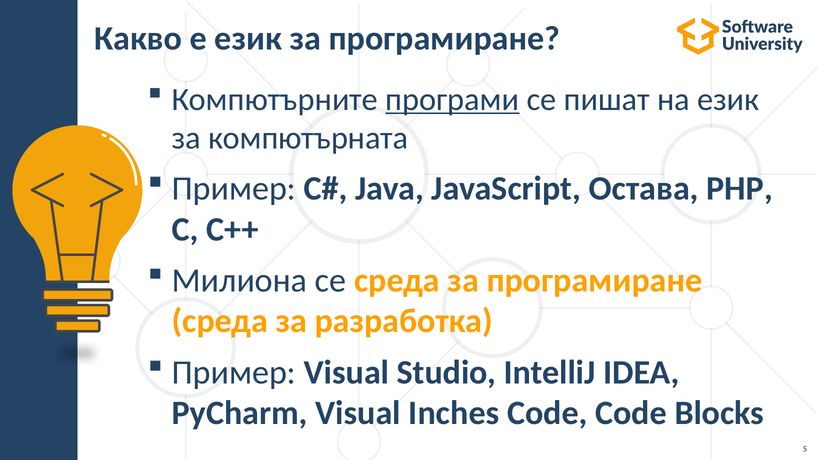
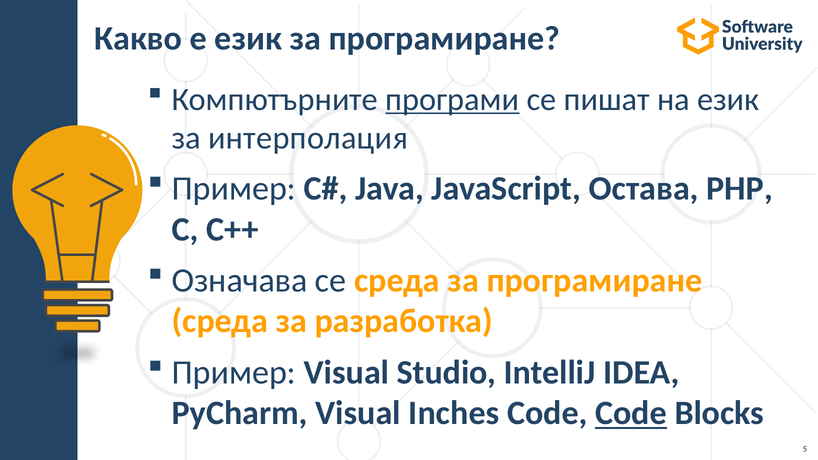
компютърната: компютърната -> интерполация
Милиона: Милиона -> Означава
Code at (631, 413) underline: none -> present
